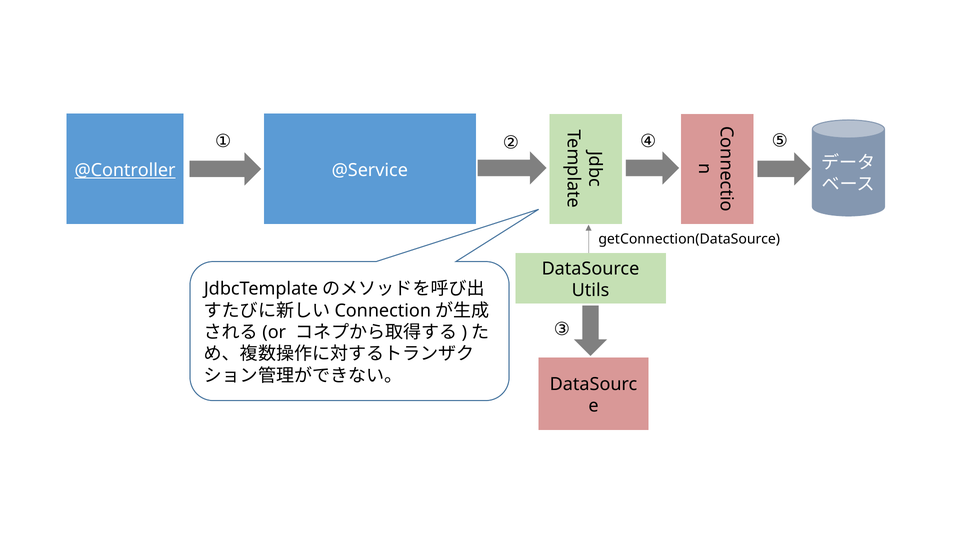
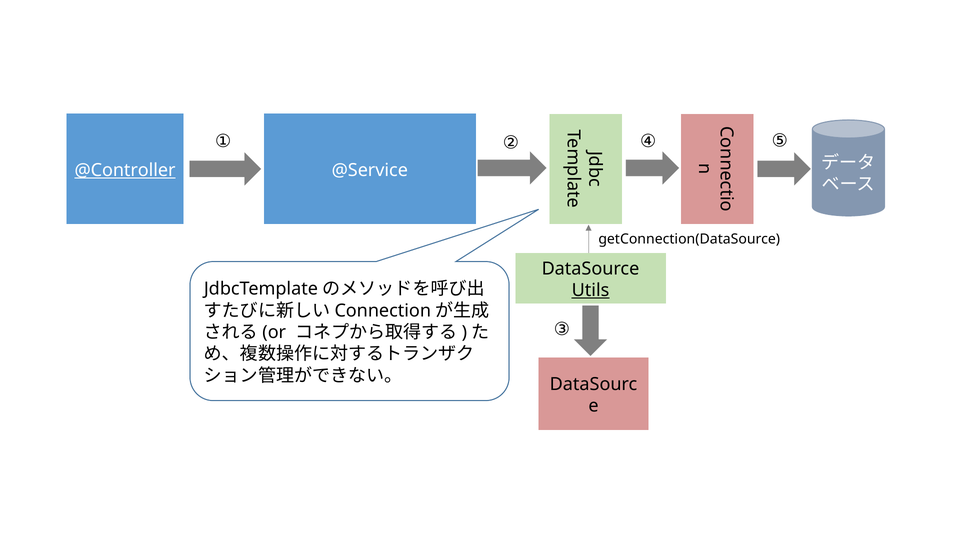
Utils underline: none -> present
